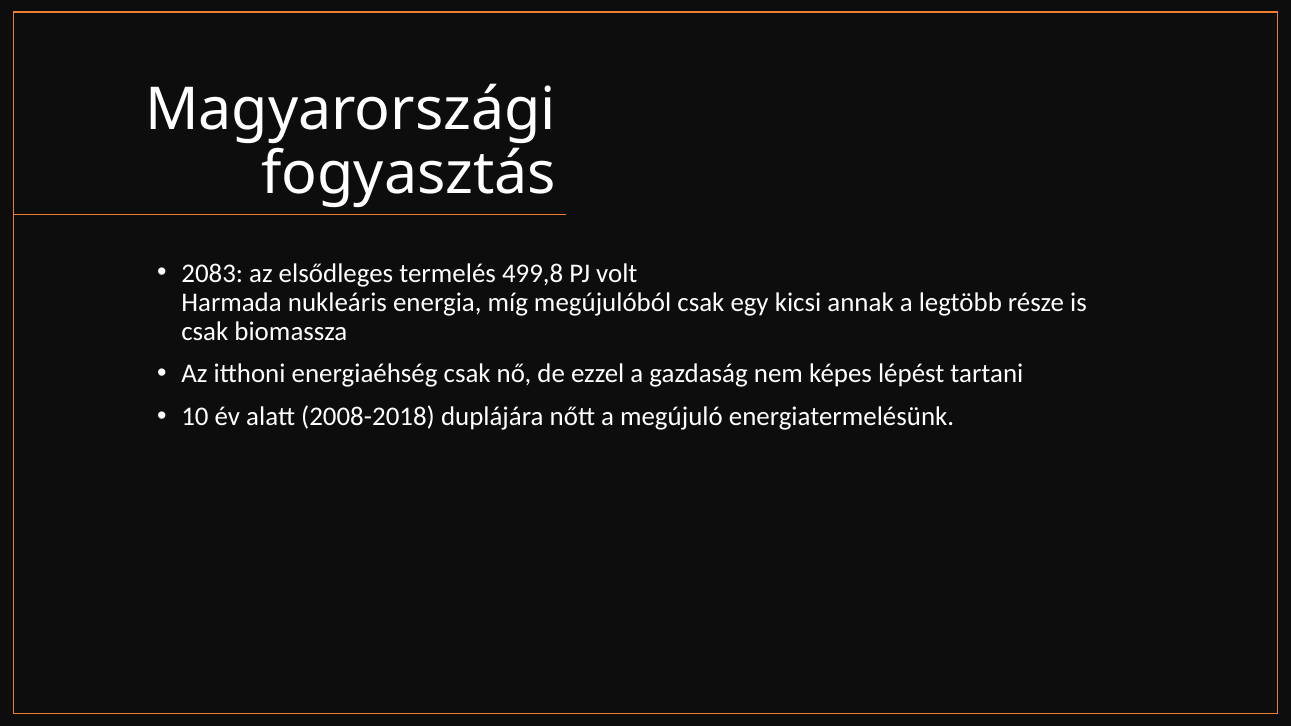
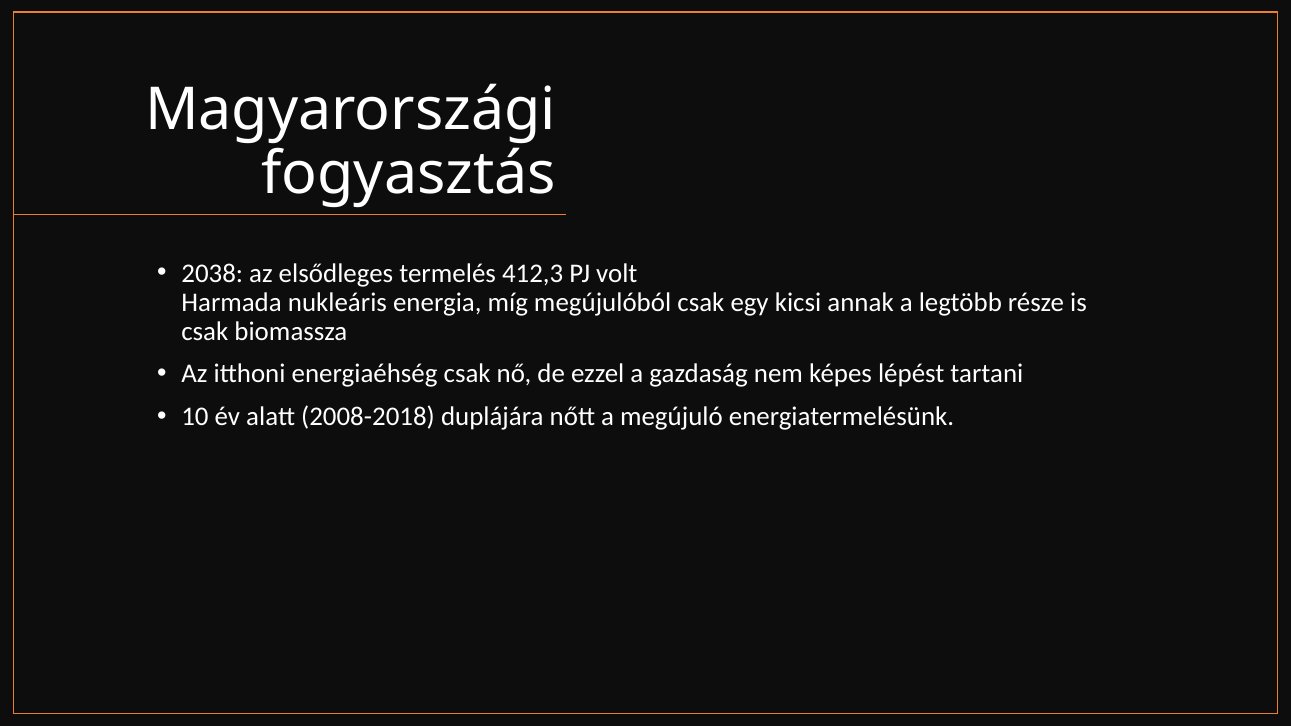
2083: 2083 -> 2038
499,8: 499,8 -> 412,3
